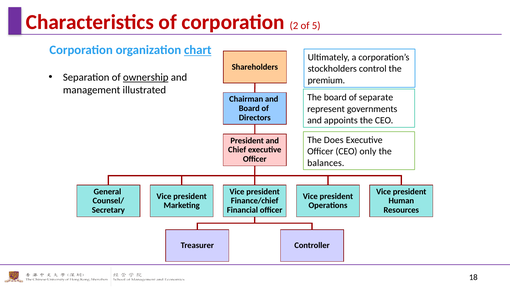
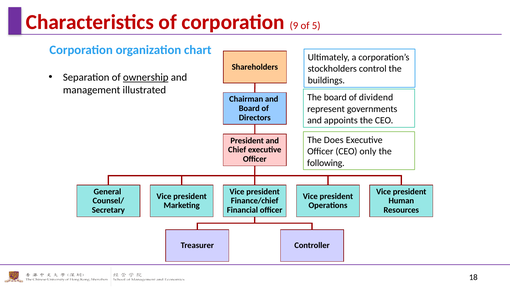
2: 2 -> 9
chart underline: present -> none
premium: premium -> buildings
separate: separate -> dividend
balances: balances -> following
